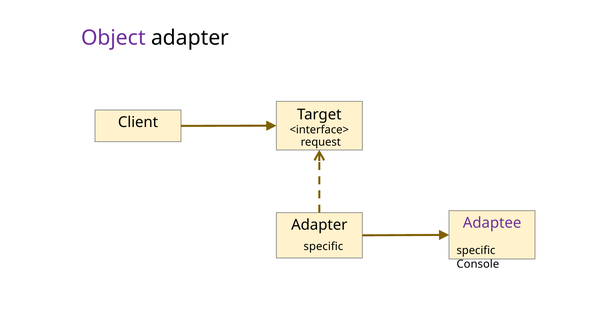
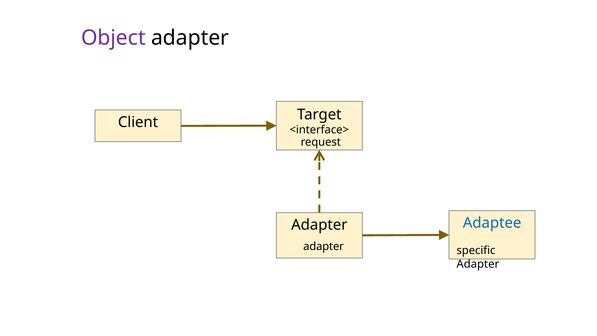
Adaptee colour: purple -> blue
specific at (323, 246): specific -> adapter
Console at (478, 264): Console -> Adapter
